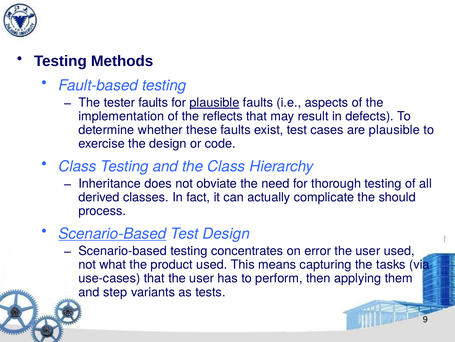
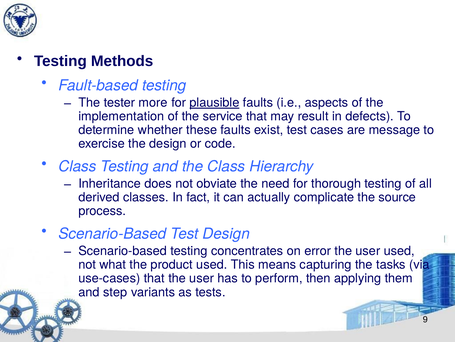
tester faults: faults -> more
reflects: reflects -> service
are plausible: plausible -> message
should: should -> source
Scenario-Based at (112, 233) underline: present -> none
